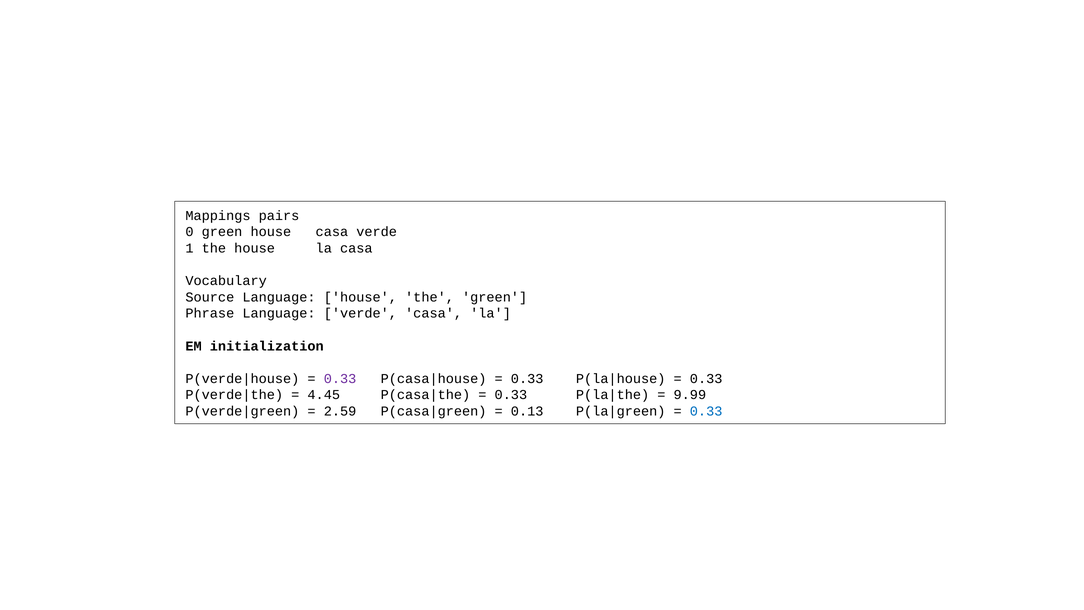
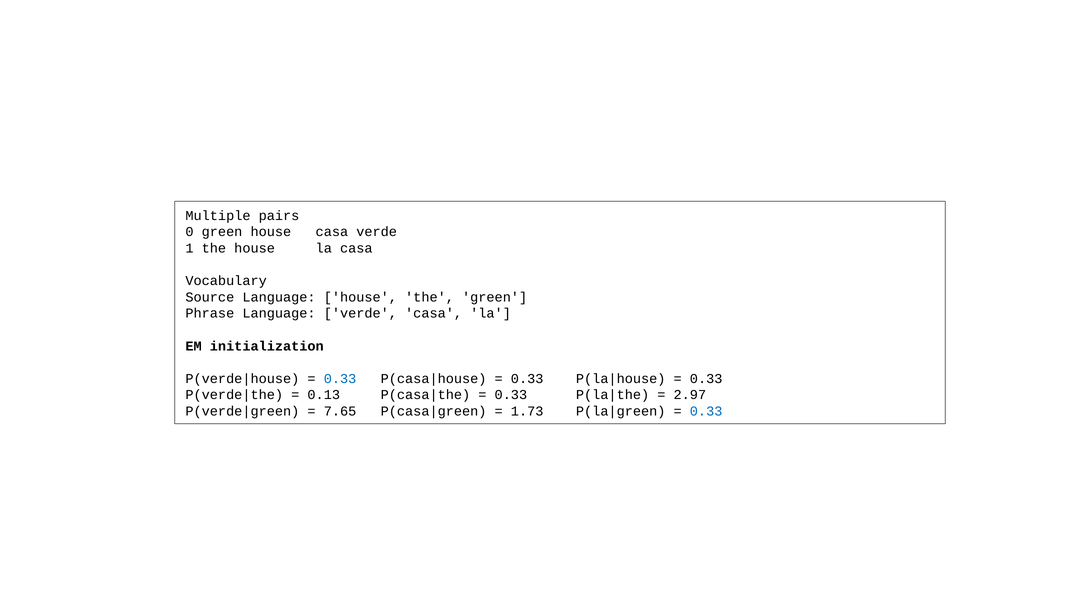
Mappings: Mappings -> Multiple
0.33 at (340, 379) colour: purple -> blue
4.45: 4.45 -> 0.13
9.99: 9.99 -> 2.97
2.59: 2.59 -> 7.65
0.13: 0.13 -> 1.73
